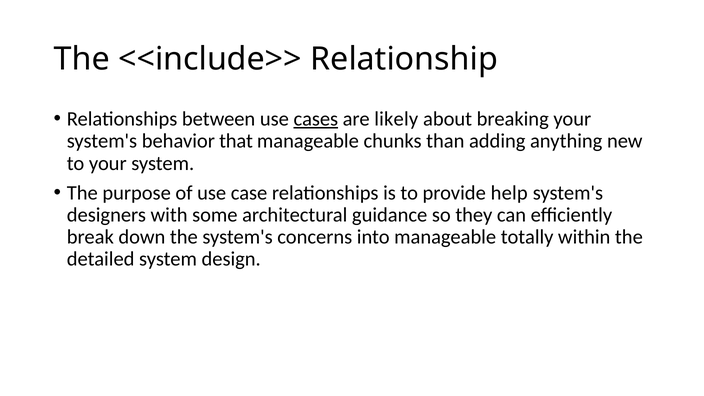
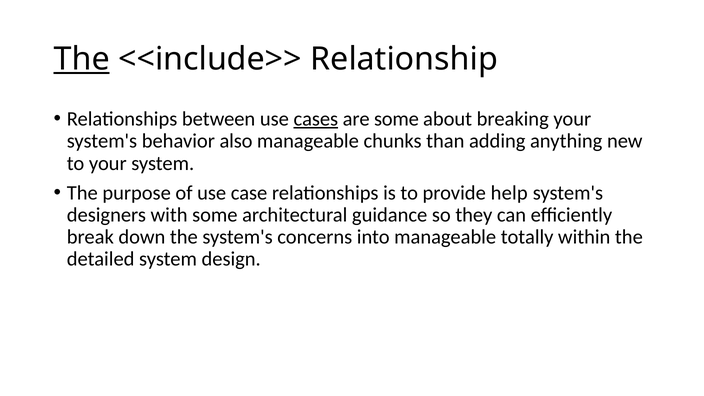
The at (82, 59) underline: none -> present
are likely: likely -> some
that: that -> also
